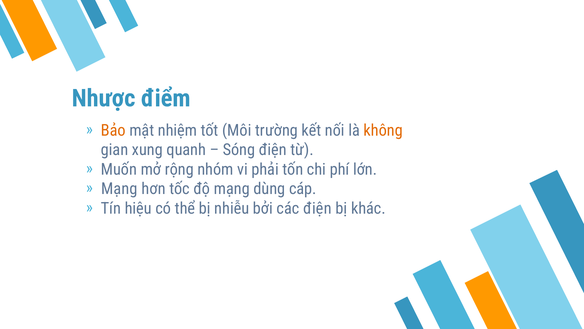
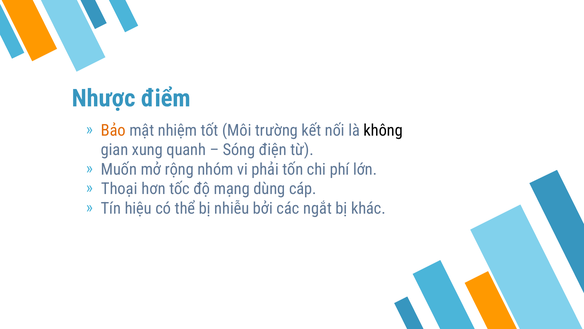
không colour: orange -> black
Mạng at (119, 189): Mạng -> Thoại
các điện: điện -> ngắt
